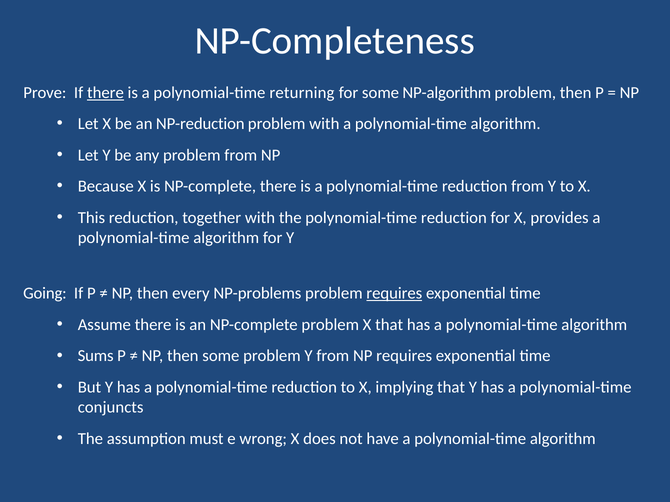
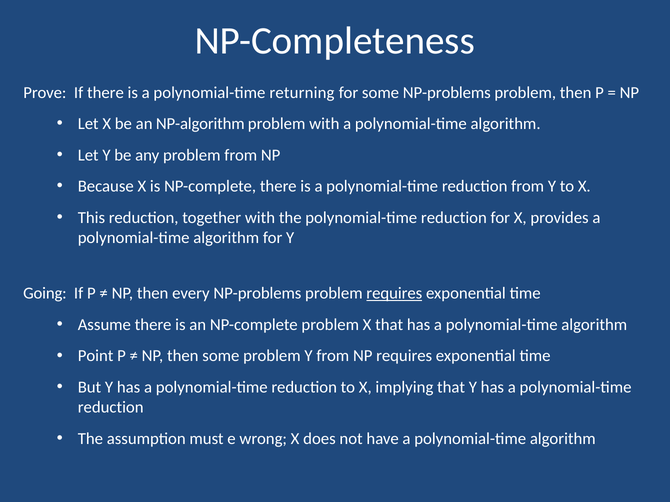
there at (105, 93) underline: present -> none
some NP-algorithm: NP-algorithm -> NP-problems
NP-reduction: NP-reduction -> NP-algorithm
Sums: Sums -> Point
conjuncts at (111, 408): conjuncts -> reduction
